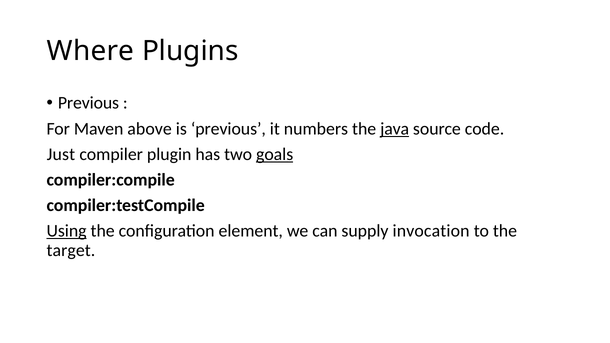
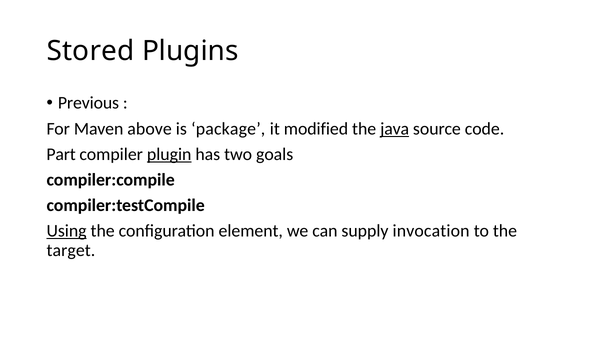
Where: Where -> Stored
is previous: previous -> package
numbers: numbers -> modified
Just: Just -> Part
plugin underline: none -> present
goals underline: present -> none
